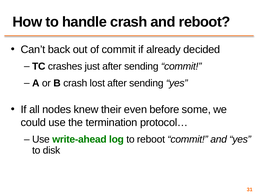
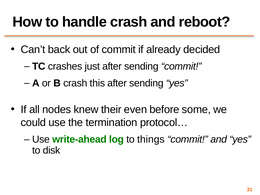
lost: lost -> this
to reboot: reboot -> things
